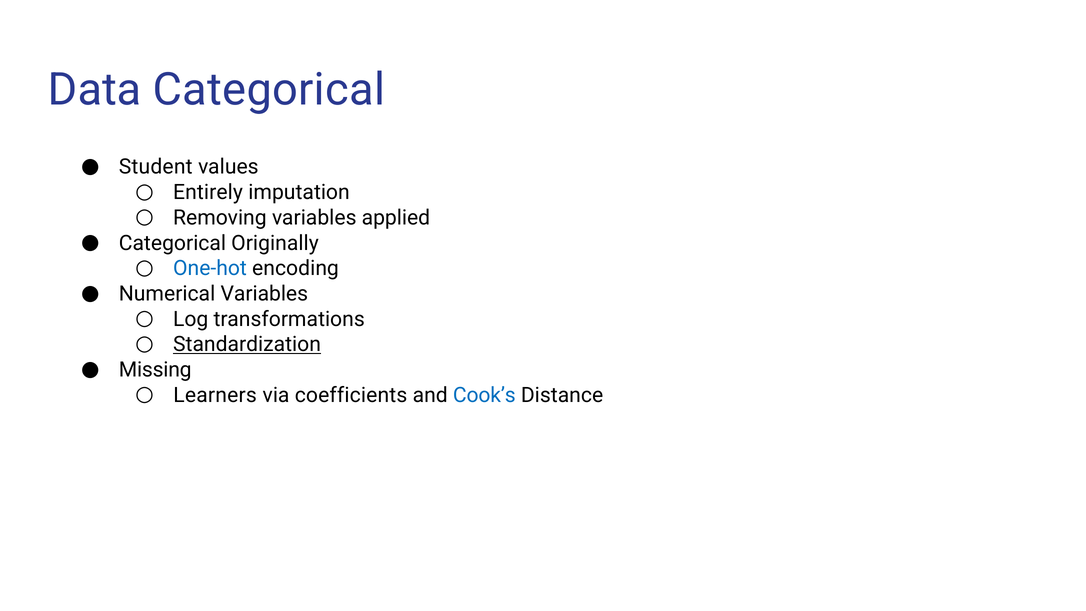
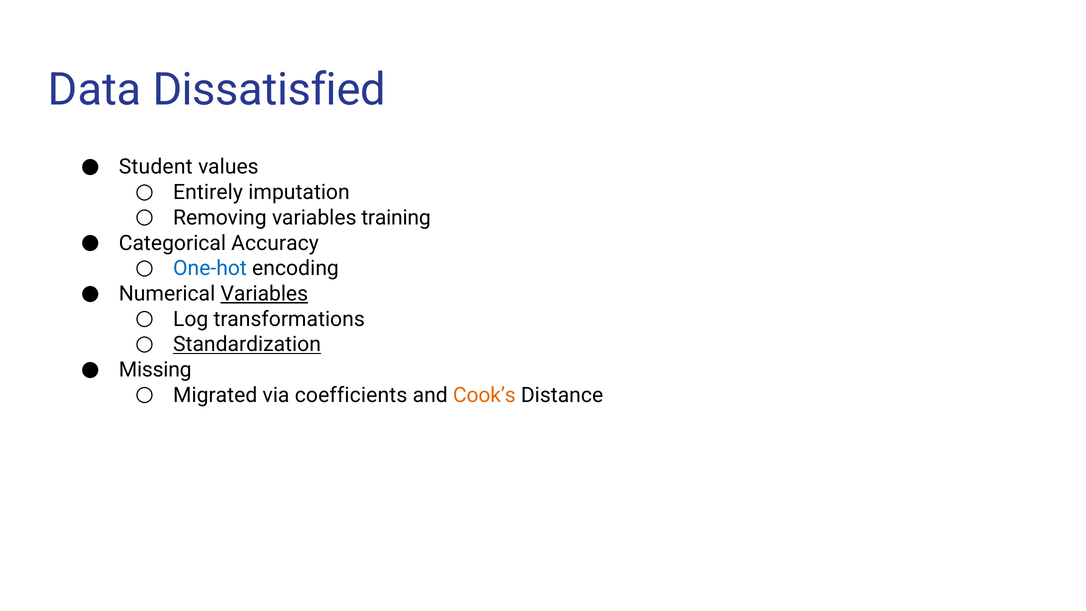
Data Categorical: Categorical -> Dissatisfied
applied: applied -> training
Originally: Originally -> Accuracy
Variables at (264, 294) underline: none -> present
Learners: Learners -> Migrated
Cook’s colour: blue -> orange
